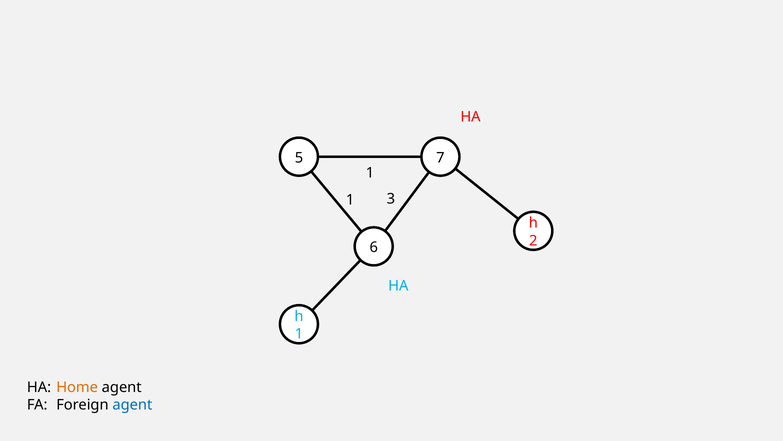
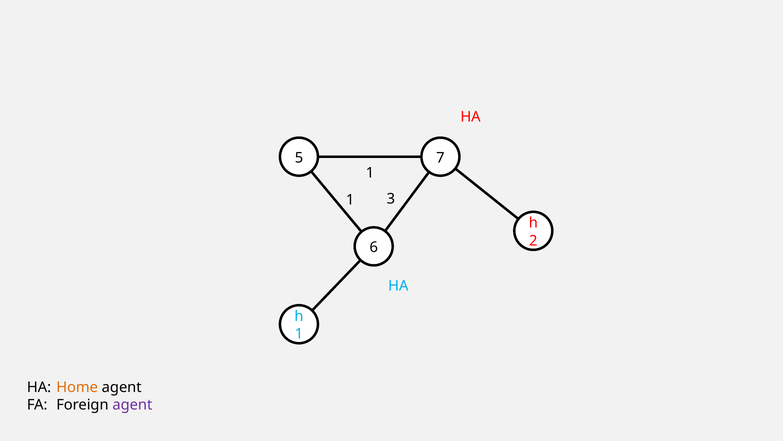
agent at (132, 404) colour: blue -> purple
